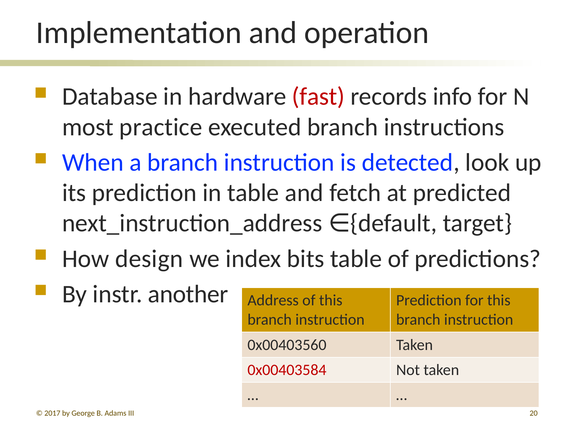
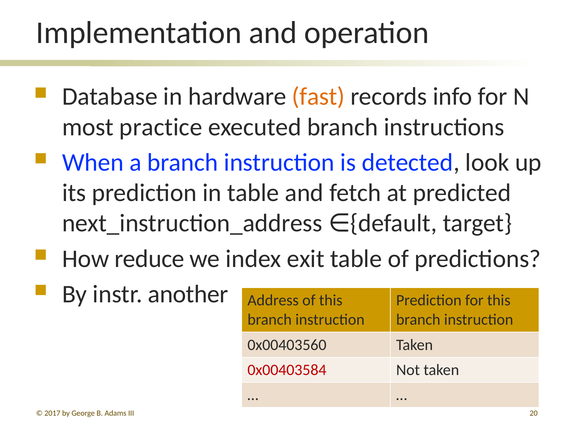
fast colour: red -> orange
design: design -> reduce
bits: bits -> exit
